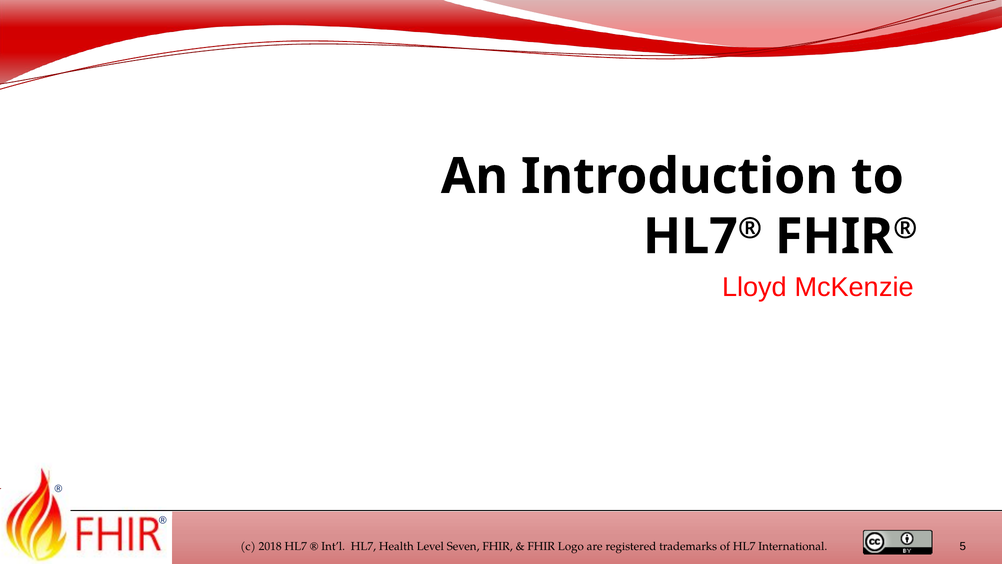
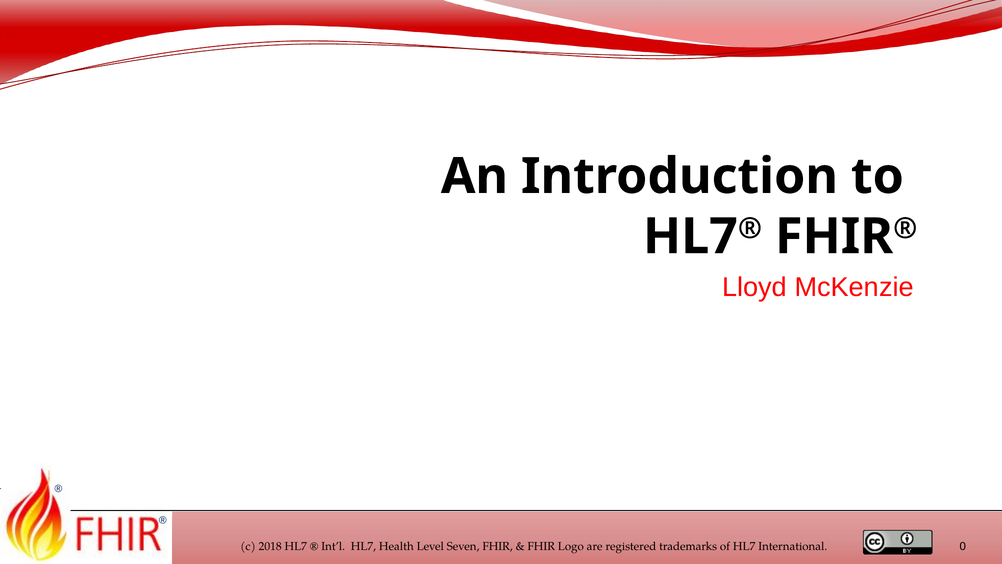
5: 5 -> 0
